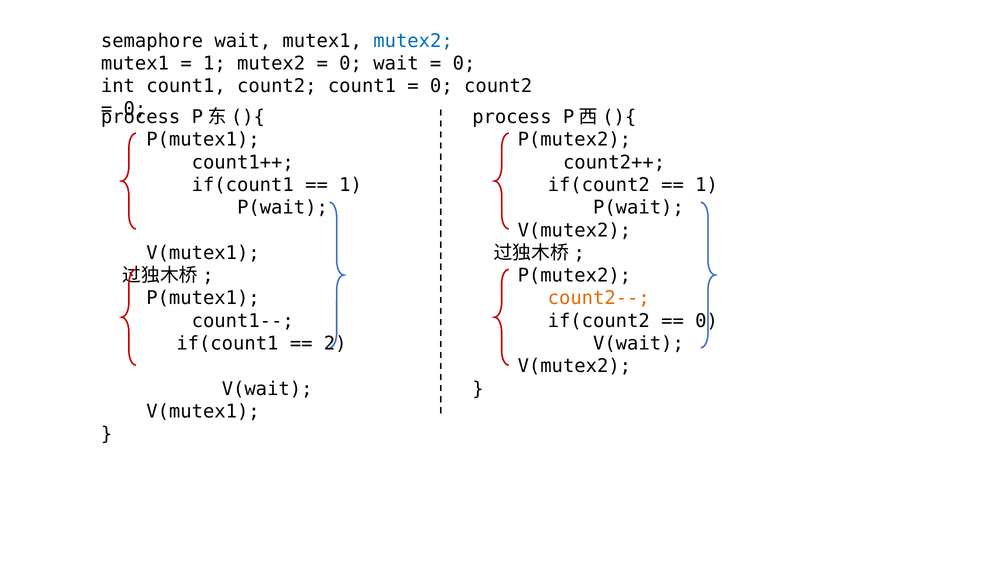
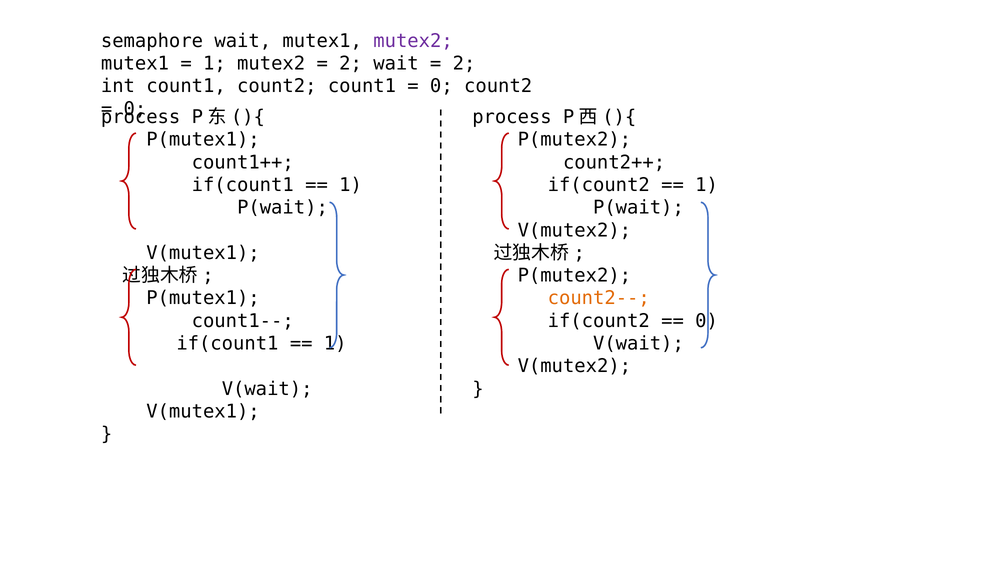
mutex2 at (413, 41) colour: blue -> purple
0 at (351, 64): 0 -> 2
0 at (464, 64): 0 -> 2
2 at (335, 343): 2 -> 1
